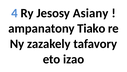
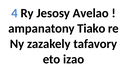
Asiany: Asiany -> Avelao
